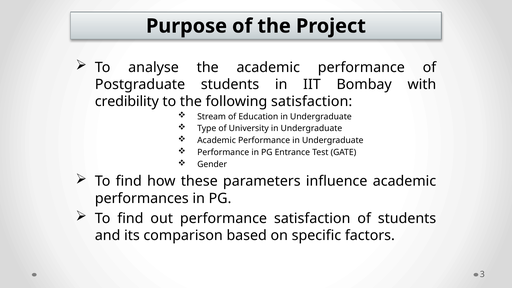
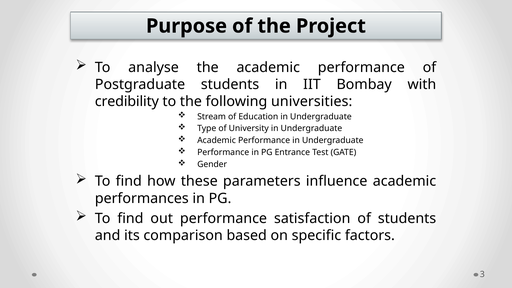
following satisfaction: satisfaction -> universities
